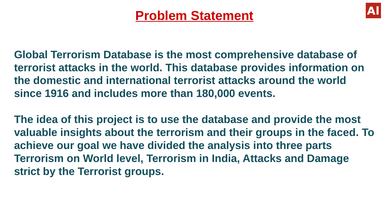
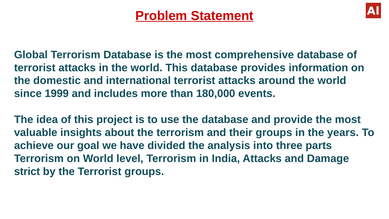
1916: 1916 -> 1999
faced: faced -> years
